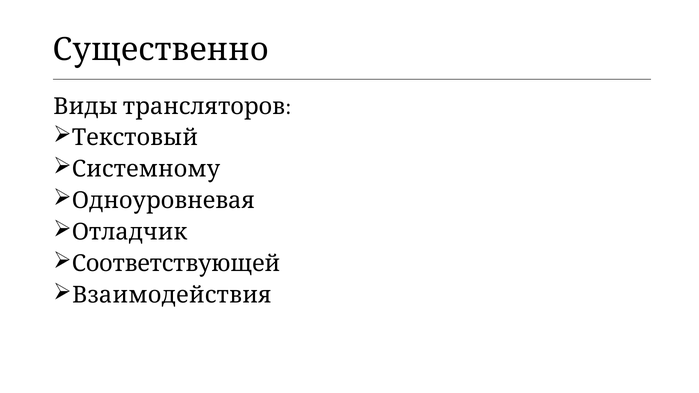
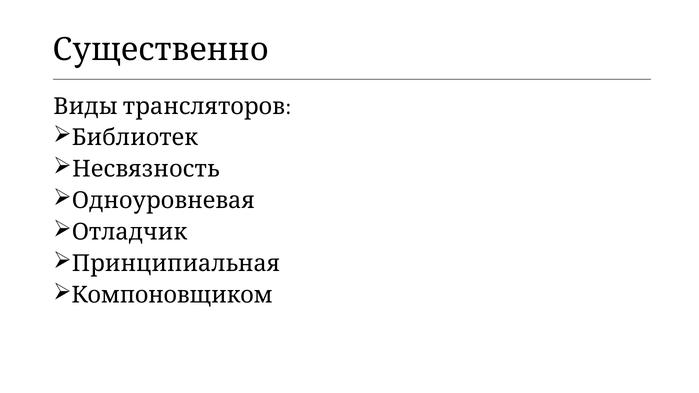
Текстовый: Текстовый -> Библиотек
Системному: Системному -> Несвязность
Соответствующей: Соответствующей -> Принципиальная
Взаимодействия: Взаимодействия -> Компоновщиком
